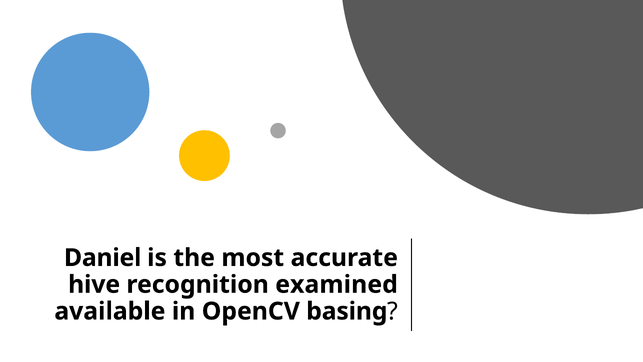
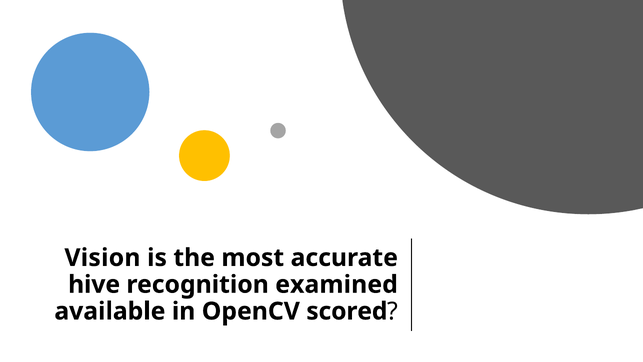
Daniel: Daniel -> Vision
basing: basing -> scored
